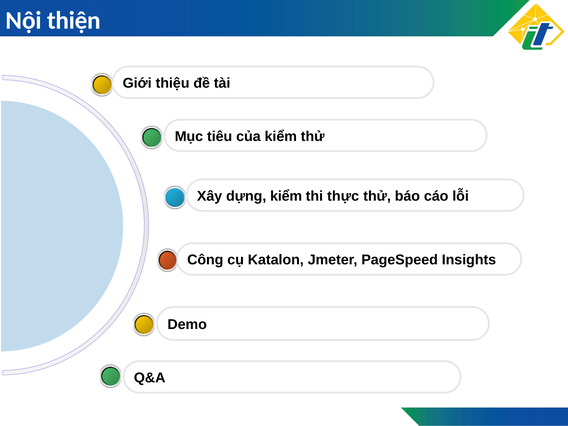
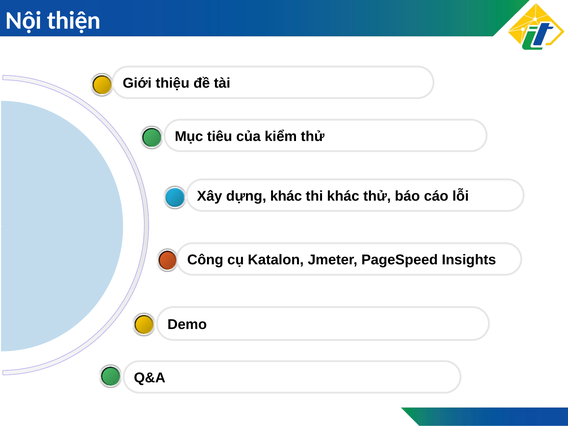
dựng kiểm: kiểm -> khác
thi thực: thực -> khác
